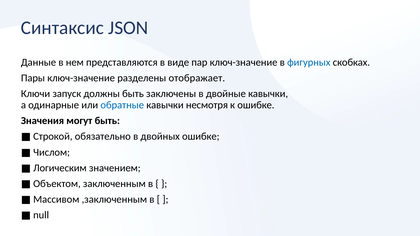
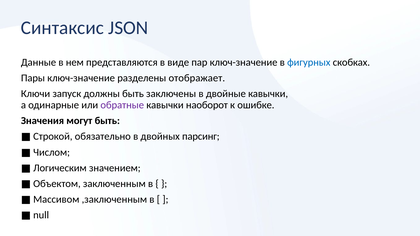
обратные colour: blue -> purple
несмотря: несмотря -> наоборот
двойных ошибке: ошибке -> парсинг
